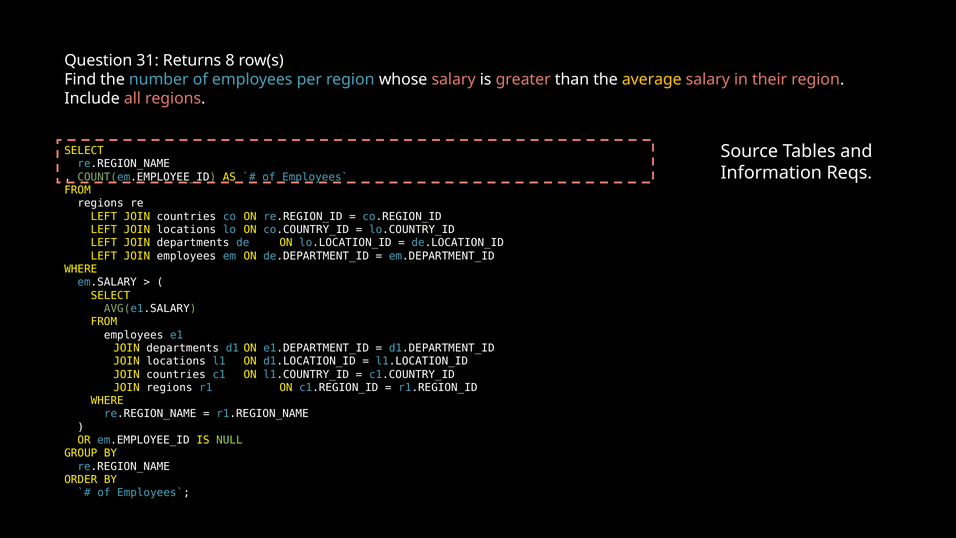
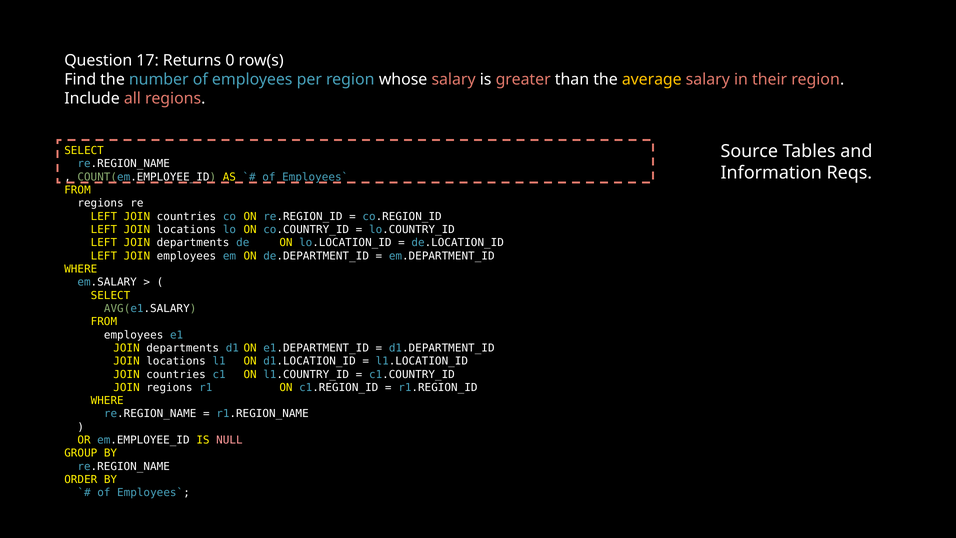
31: 31 -> 17
8: 8 -> 0
NULL colour: light green -> pink
